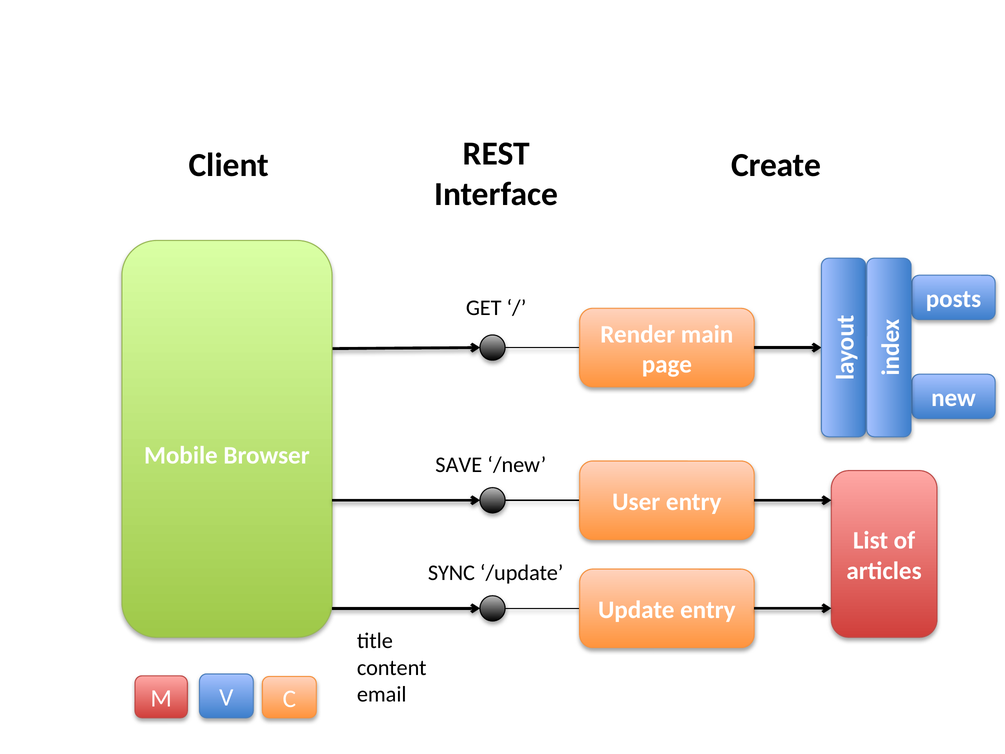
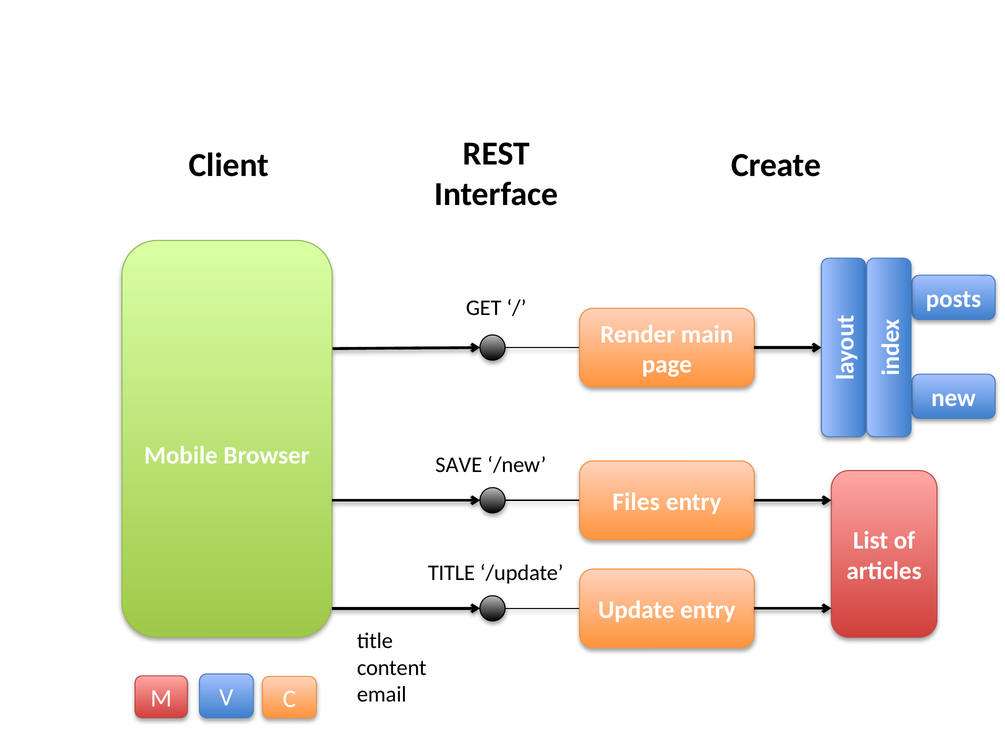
User: User -> Files
SYNC at (451, 573): SYNC -> TITLE
